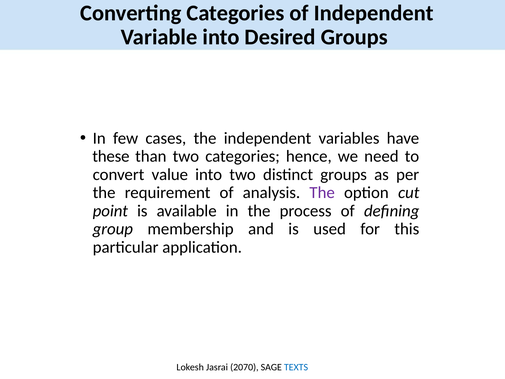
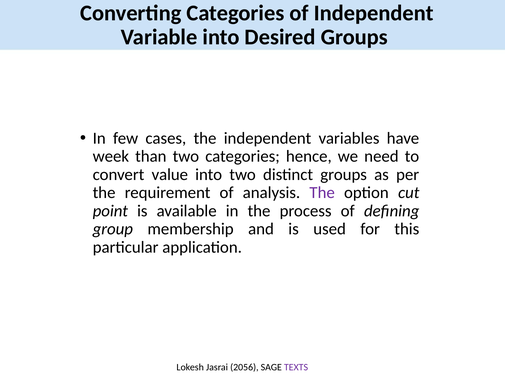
these: these -> week
2070: 2070 -> 2056
TEXTS colour: blue -> purple
